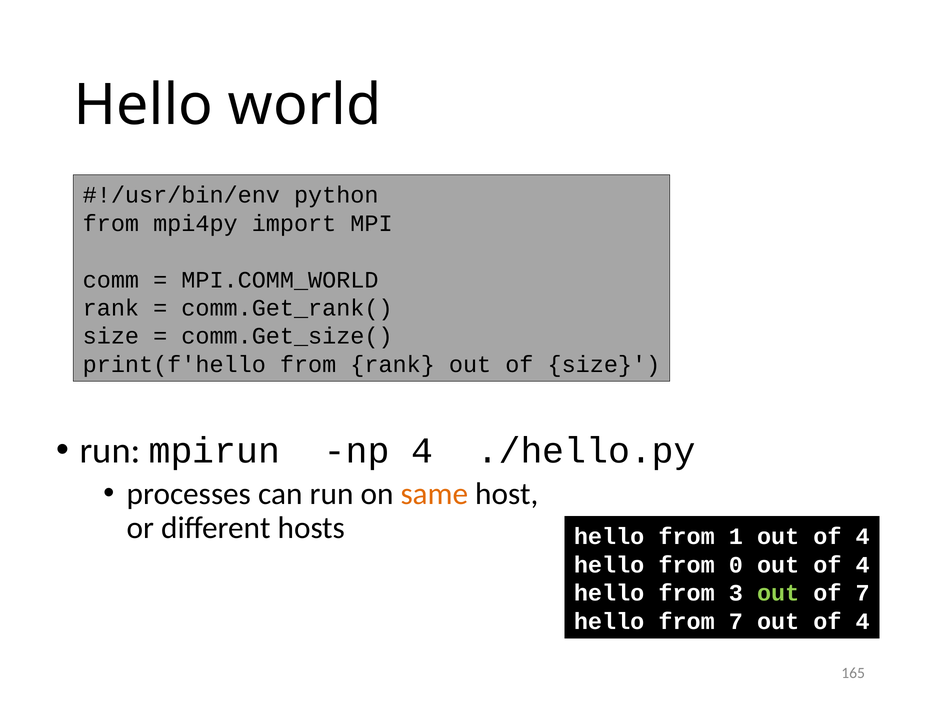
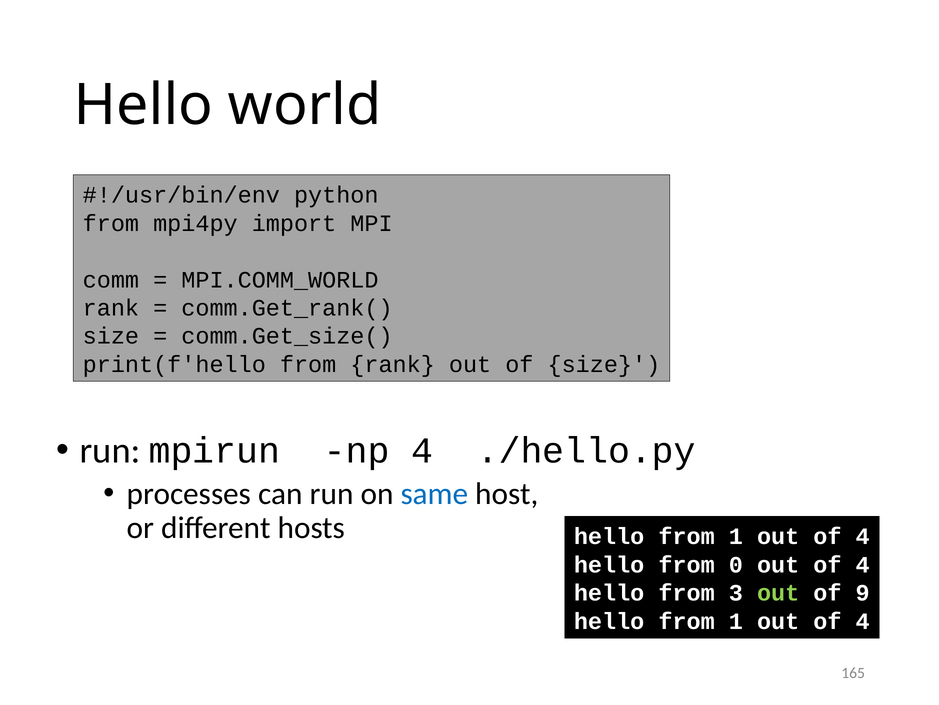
same colour: orange -> blue
of 7: 7 -> 9
7 at (736, 621): 7 -> 1
